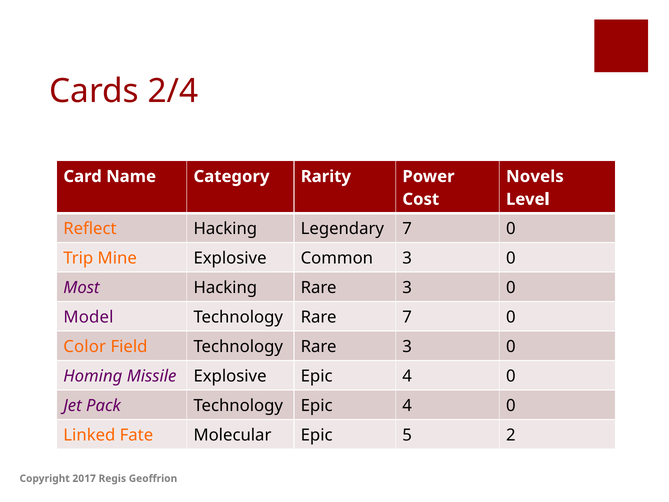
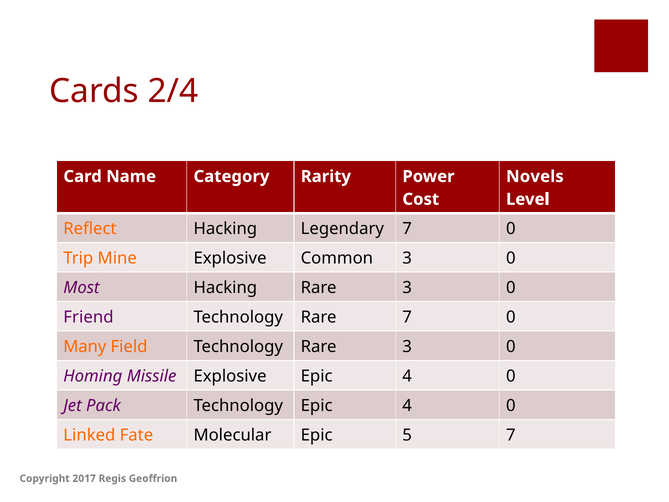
Model: Model -> Friend
Color: Color -> Many
5 2: 2 -> 7
